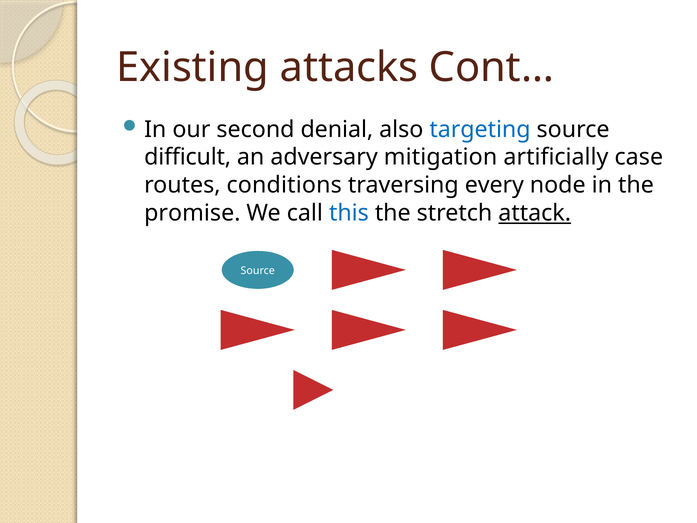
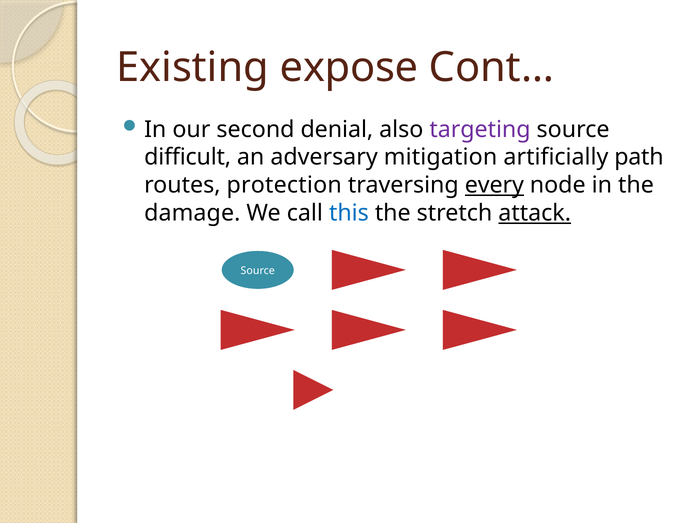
attacks: attacks -> expose
targeting colour: blue -> purple
case: case -> path
conditions: conditions -> protection
every underline: none -> present
promise: promise -> damage
